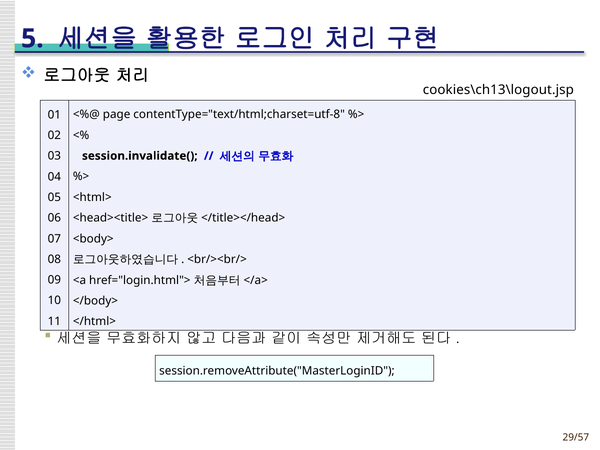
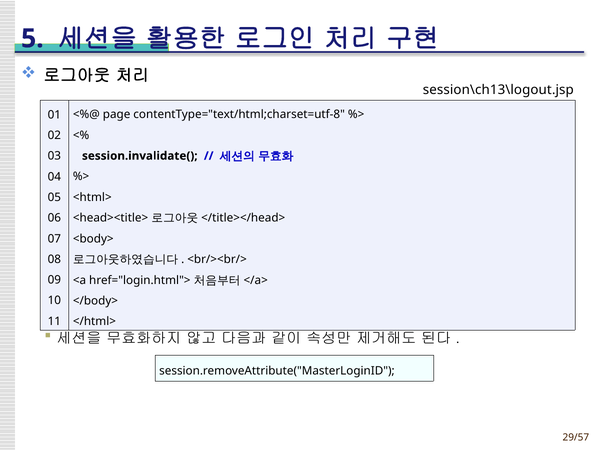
cookies\ch13\logout.jsp: cookies\ch13\logout.jsp -> session\ch13\logout.jsp
